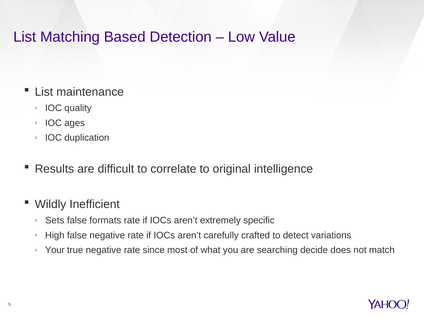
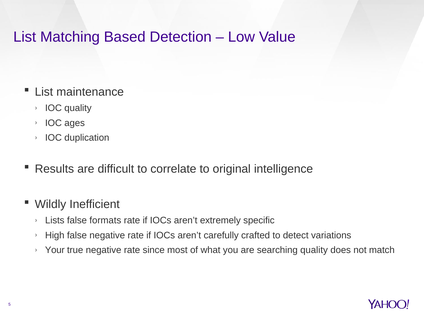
Sets: Sets -> Lists
searching decide: decide -> quality
